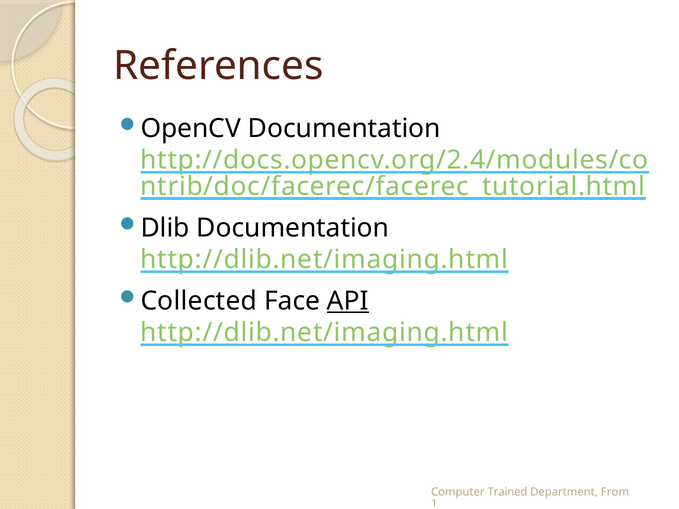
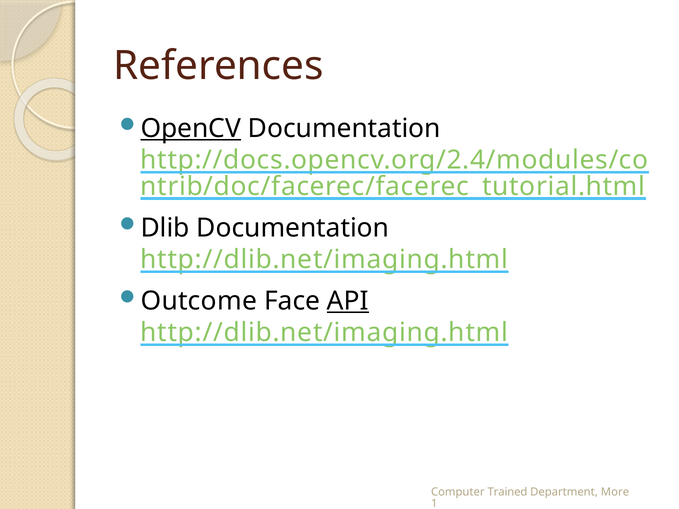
OpenCV underline: none -> present
Collected: Collected -> Outcome
From: From -> More
